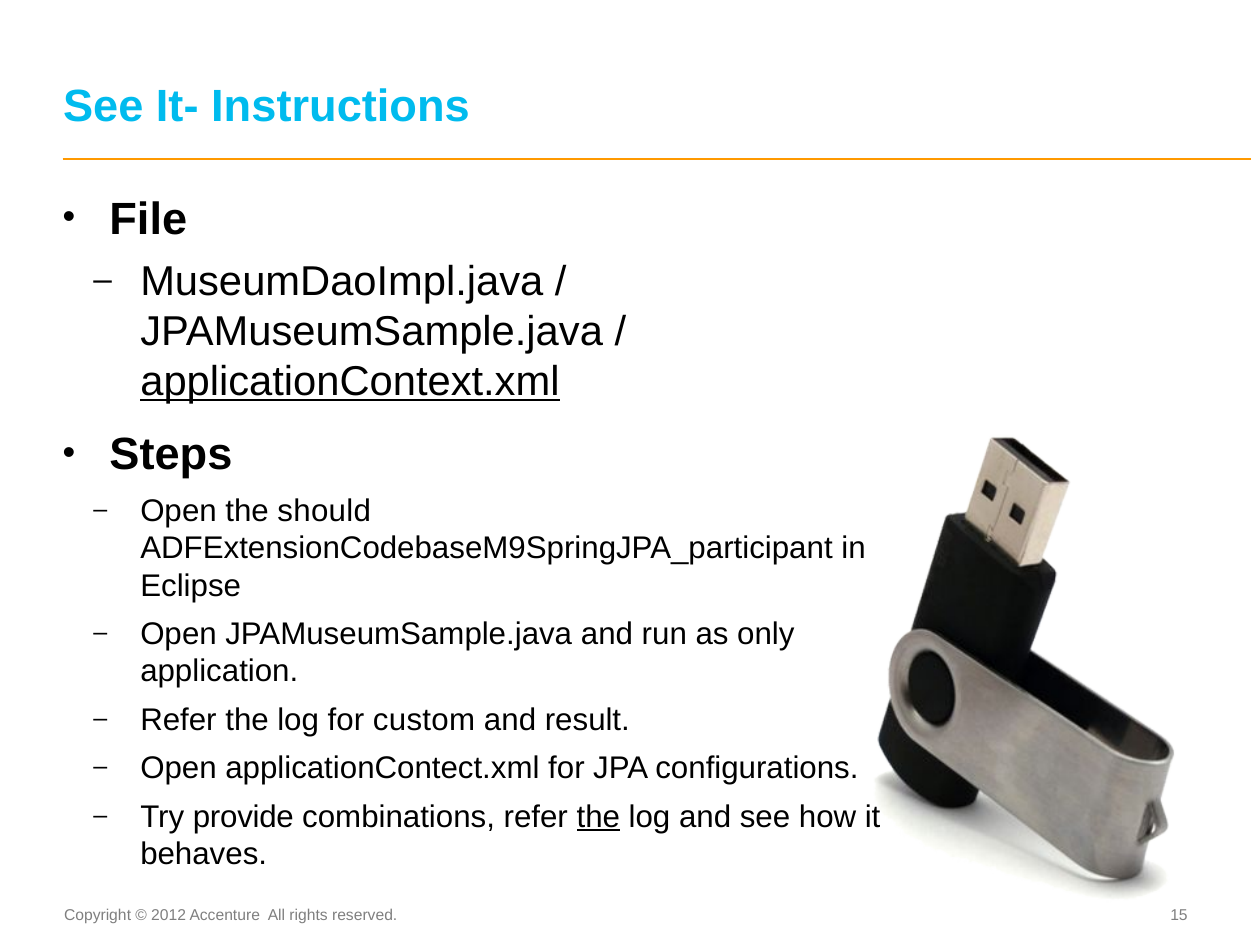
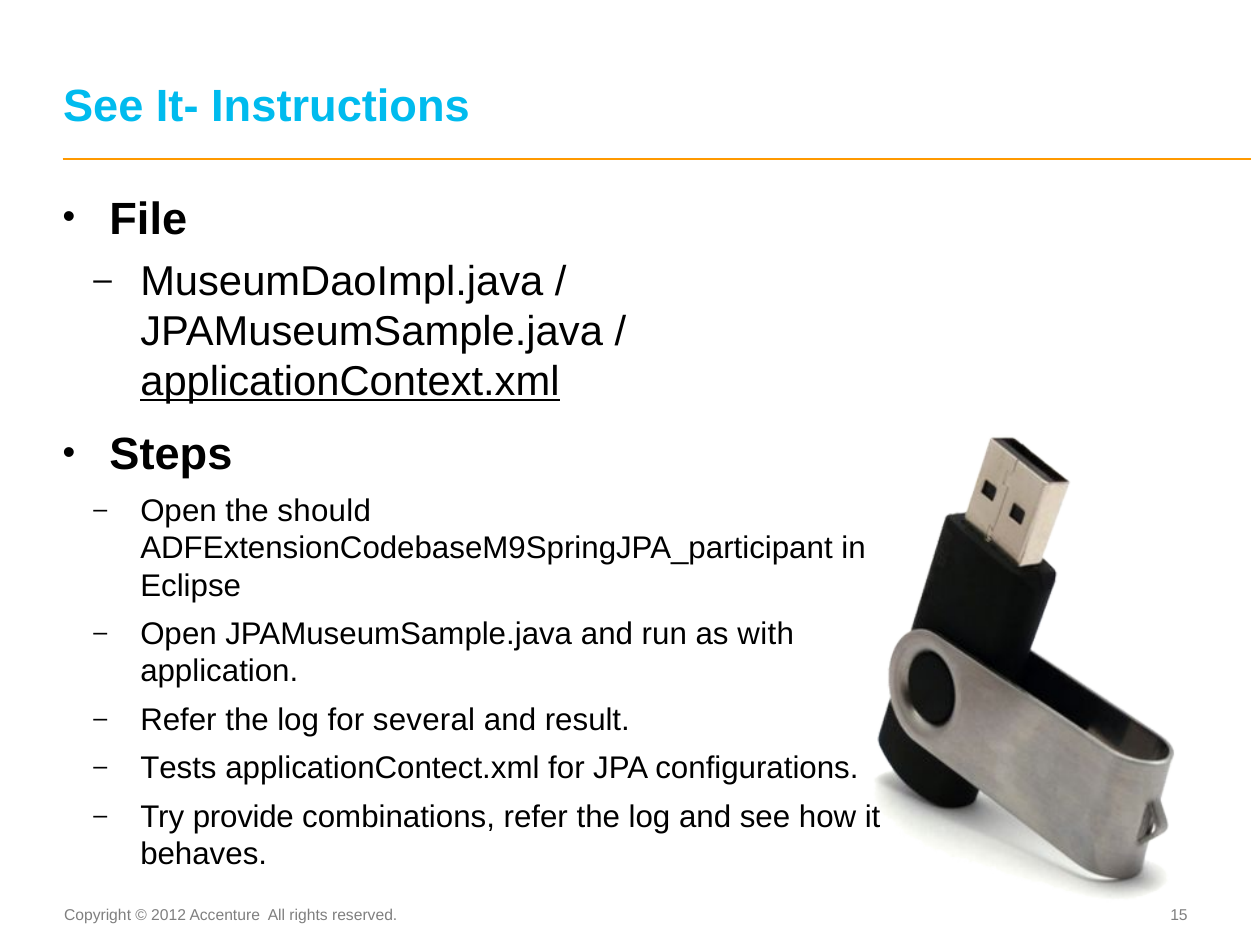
only: only -> with
custom: custom -> several
Open at (178, 769): Open -> Tests
the at (598, 817) underline: present -> none
